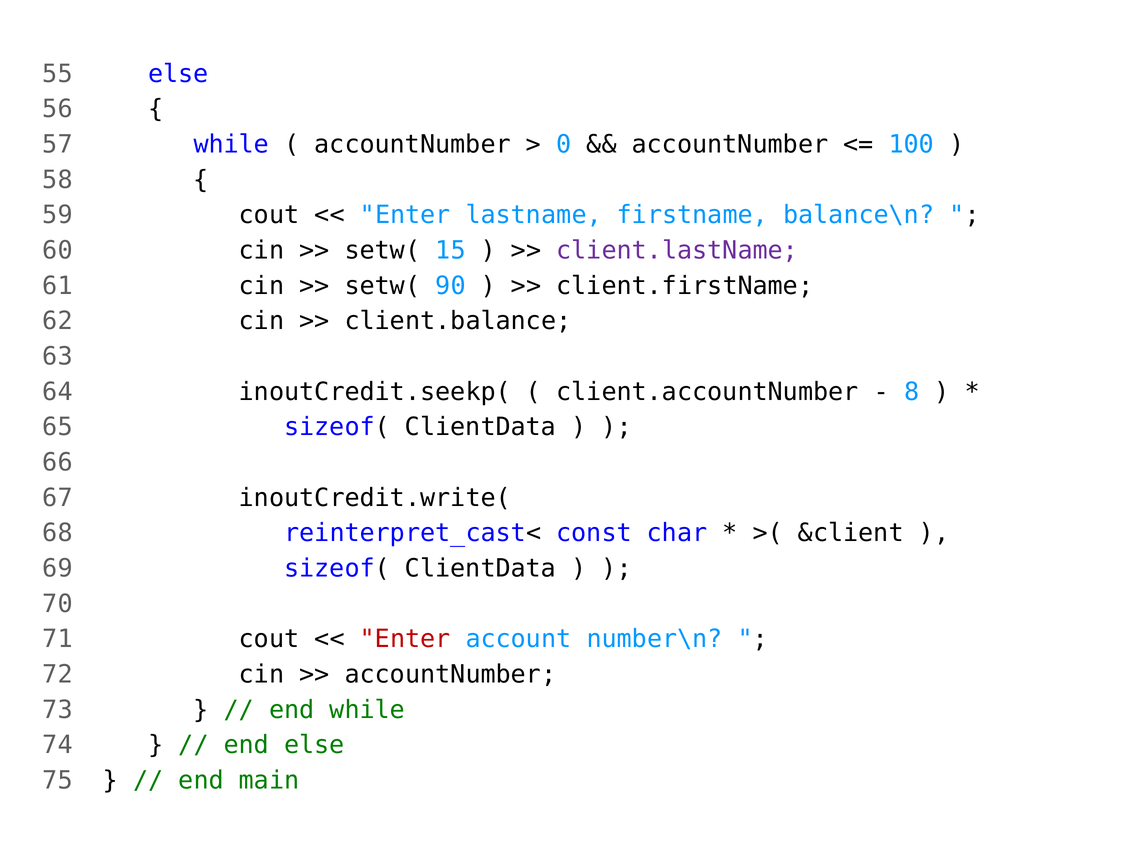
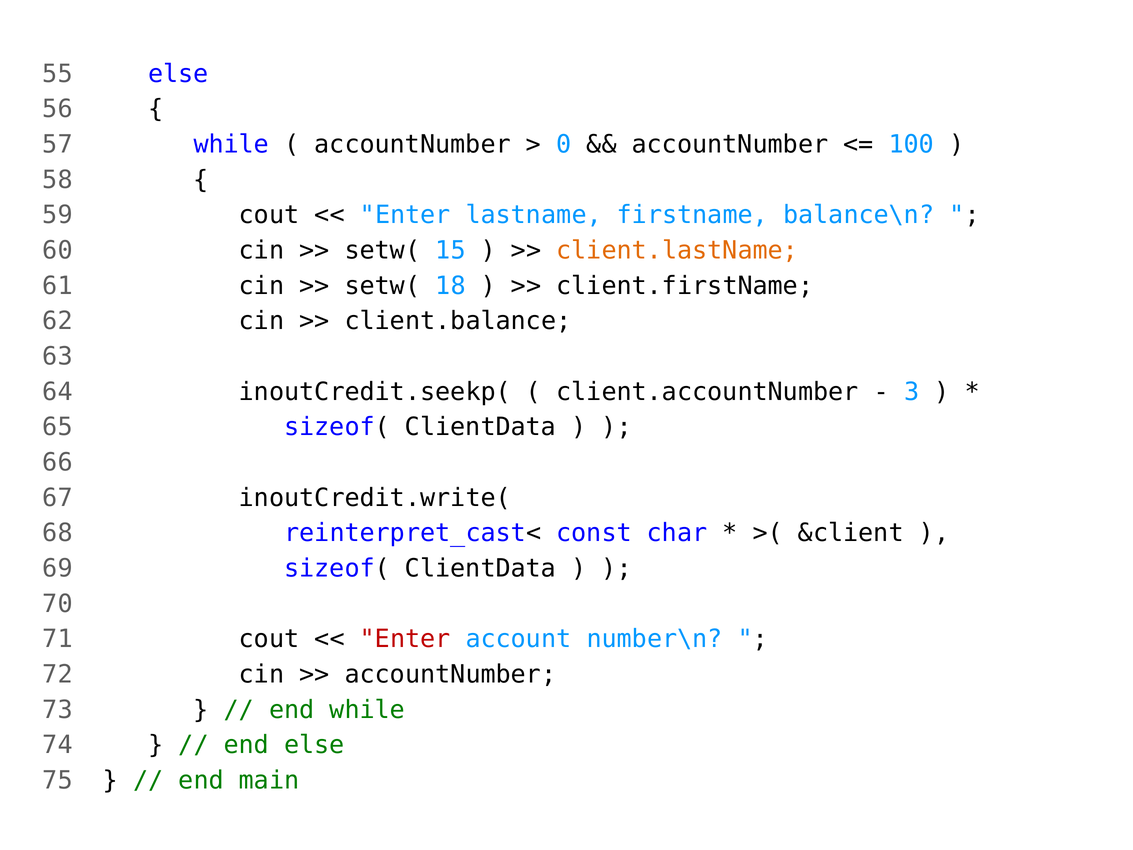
client.lastName colour: purple -> orange
90: 90 -> 18
8: 8 -> 3
